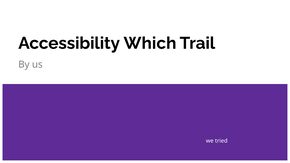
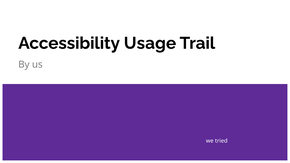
Which: Which -> Usage
